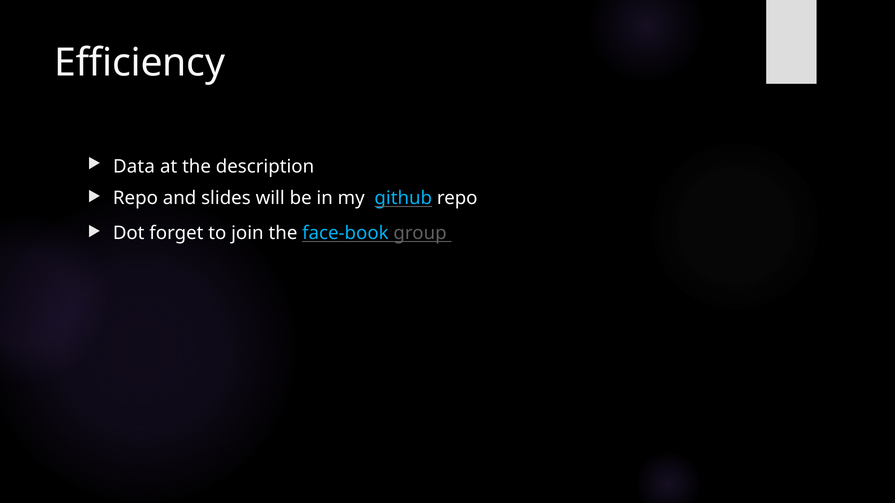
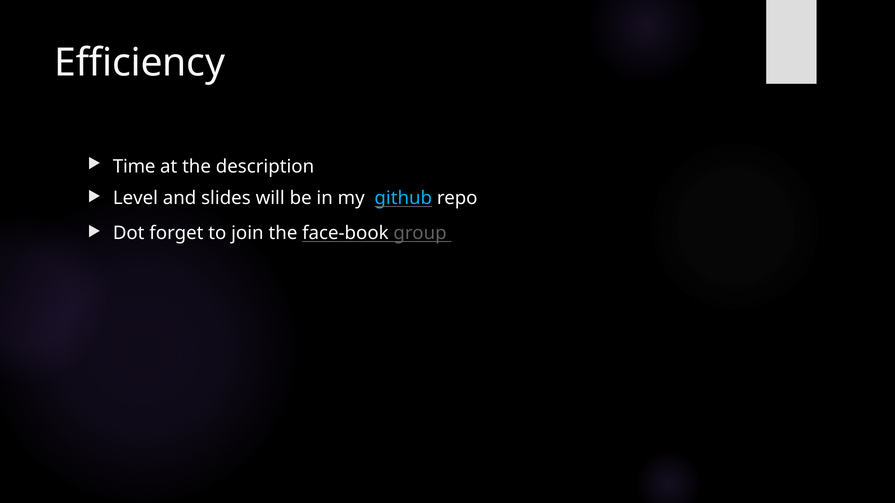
Data: Data -> Time
Repo at (135, 198): Repo -> Level
face-book colour: light blue -> white
